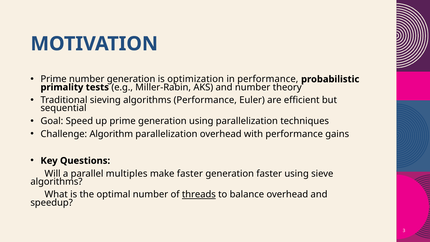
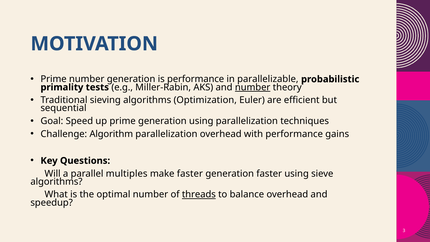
is optimization: optimization -> performance
in performance: performance -> parallelizable
number at (253, 87) underline: none -> present
algorithms Performance: Performance -> Optimization
